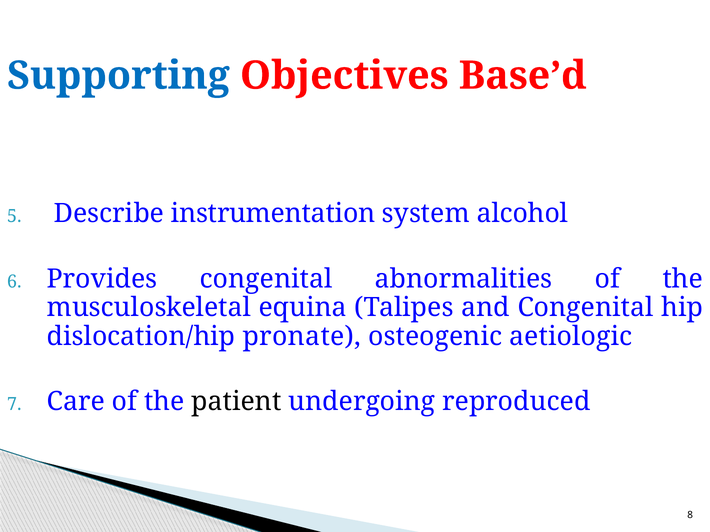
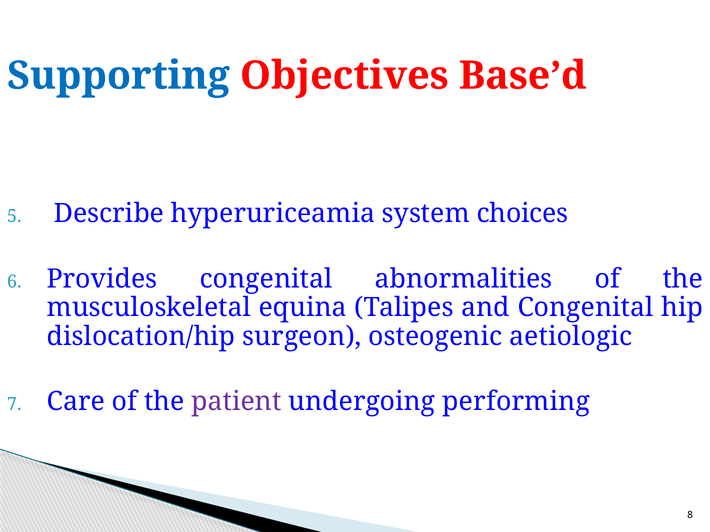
instrumentation: instrumentation -> hyperuriceamia
alcohol: alcohol -> choices
pronate: pronate -> surgeon
patient colour: black -> purple
reproduced: reproduced -> performing
